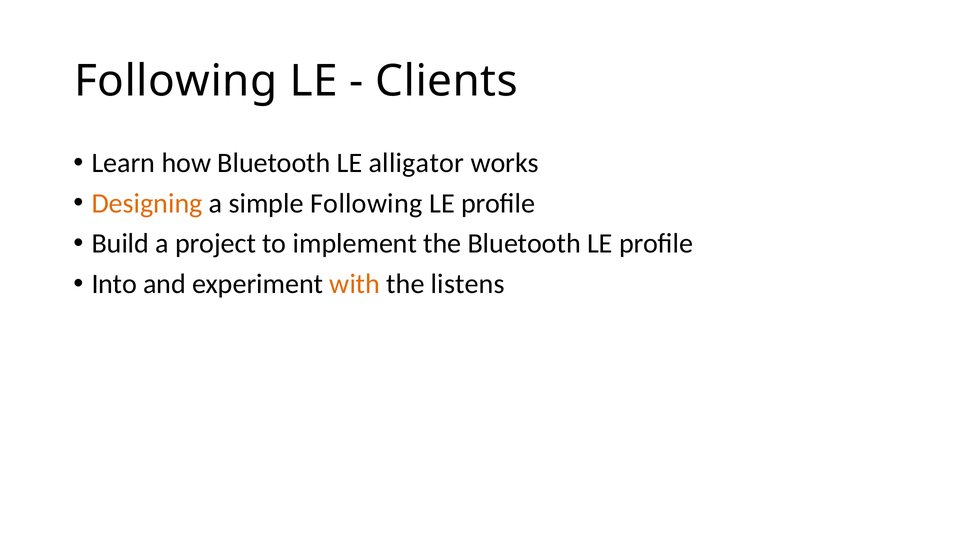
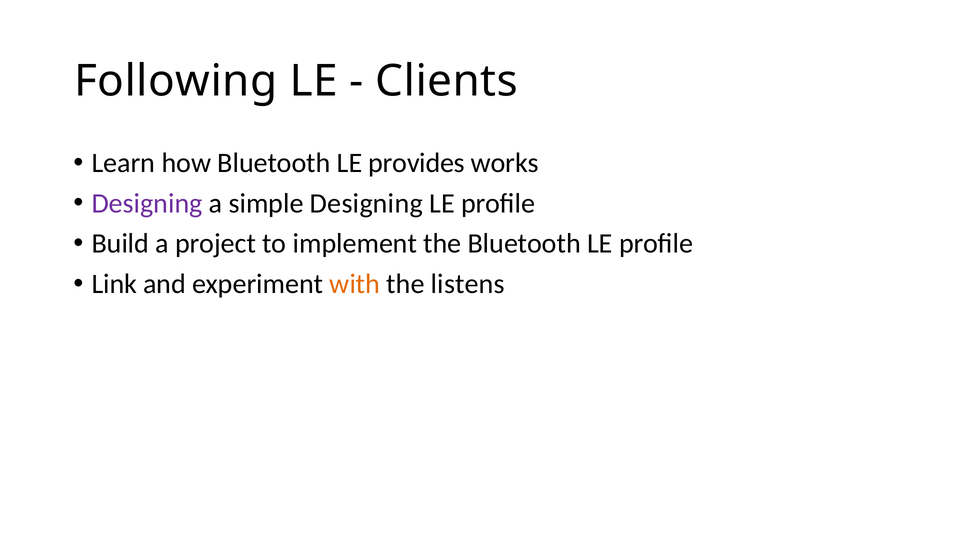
alligator: alligator -> provides
Designing at (147, 203) colour: orange -> purple
simple Following: Following -> Designing
Into: Into -> Link
